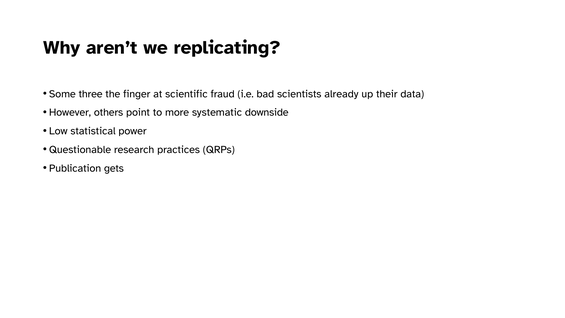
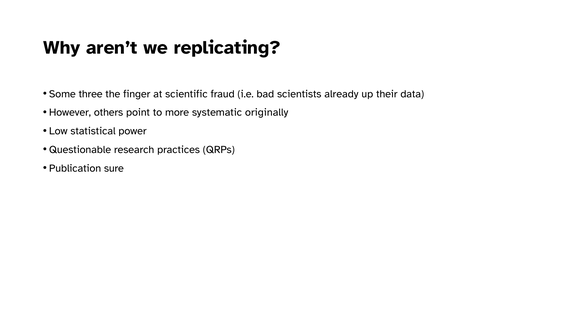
downside: downside -> originally
gets: gets -> sure
